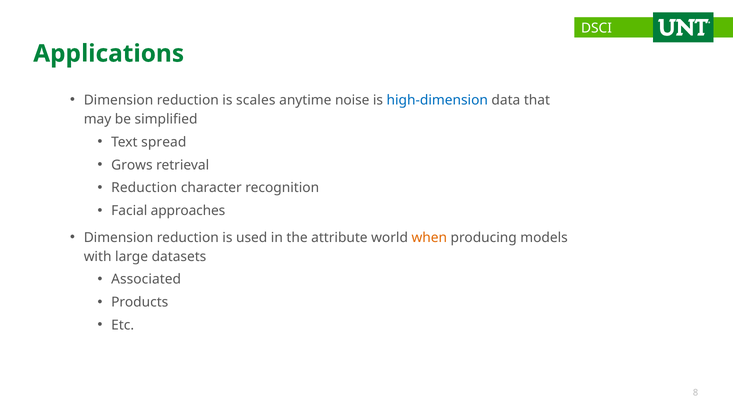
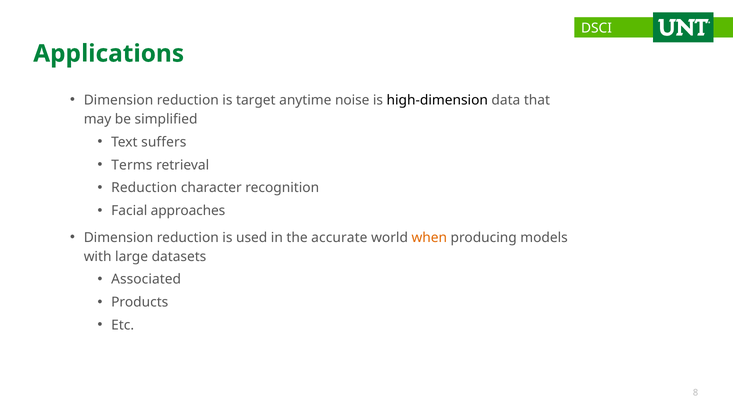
scales: scales -> target
high-dimension colour: blue -> black
spread: spread -> suffers
Grows: Grows -> Terms
attribute: attribute -> accurate
